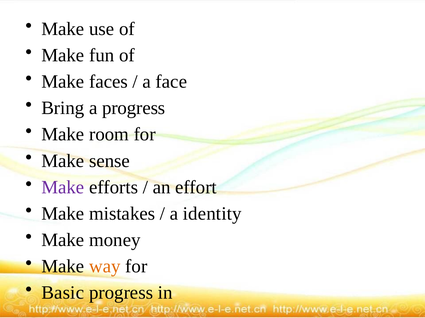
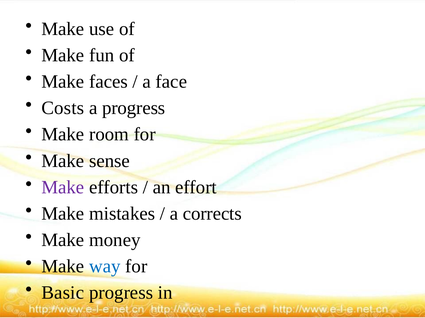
Bring: Bring -> Costs
identity: identity -> corrects
way colour: orange -> blue
